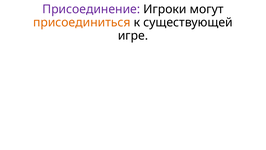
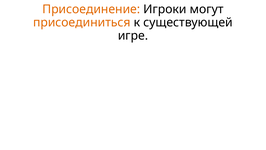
Присоединение colour: purple -> orange
